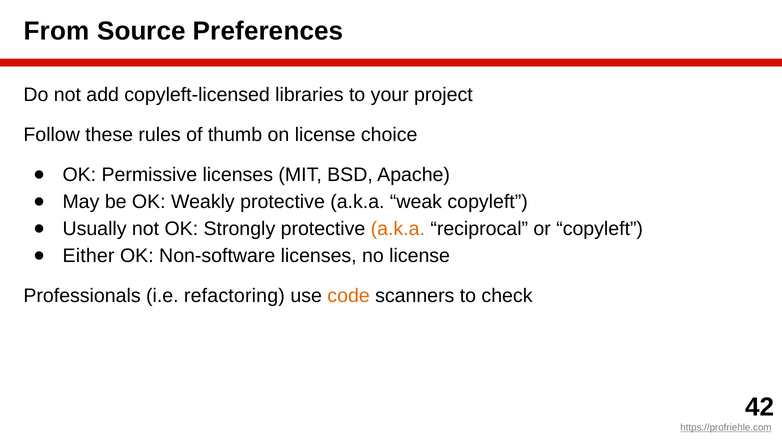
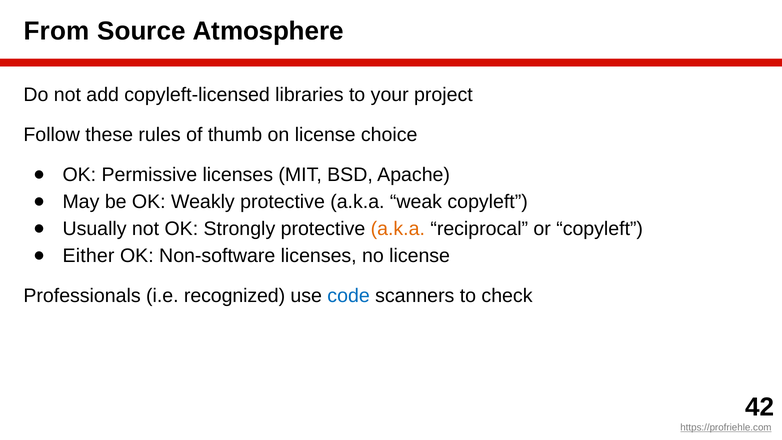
Preferences: Preferences -> Atmosphere
refactoring: refactoring -> recognized
code colour: orange -> blue
